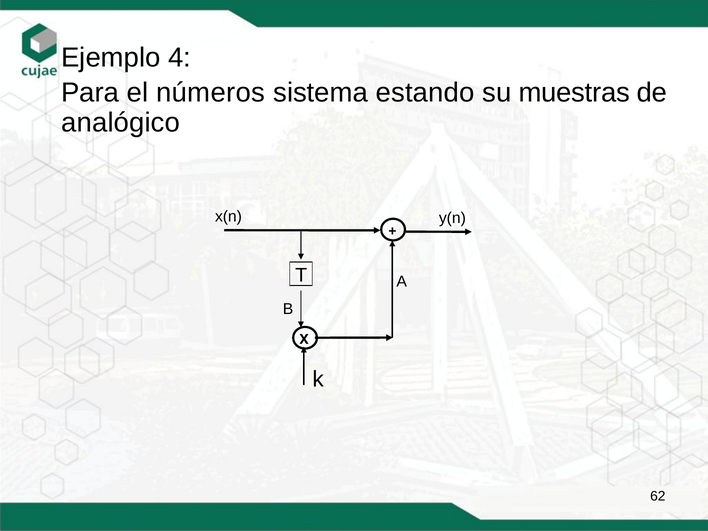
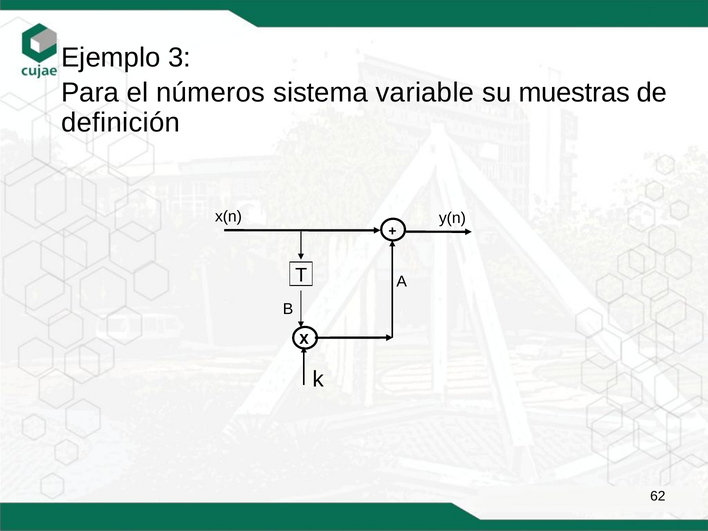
4: 4 -> 3
estando: estando -> variable
analógico: analógico -> definición
